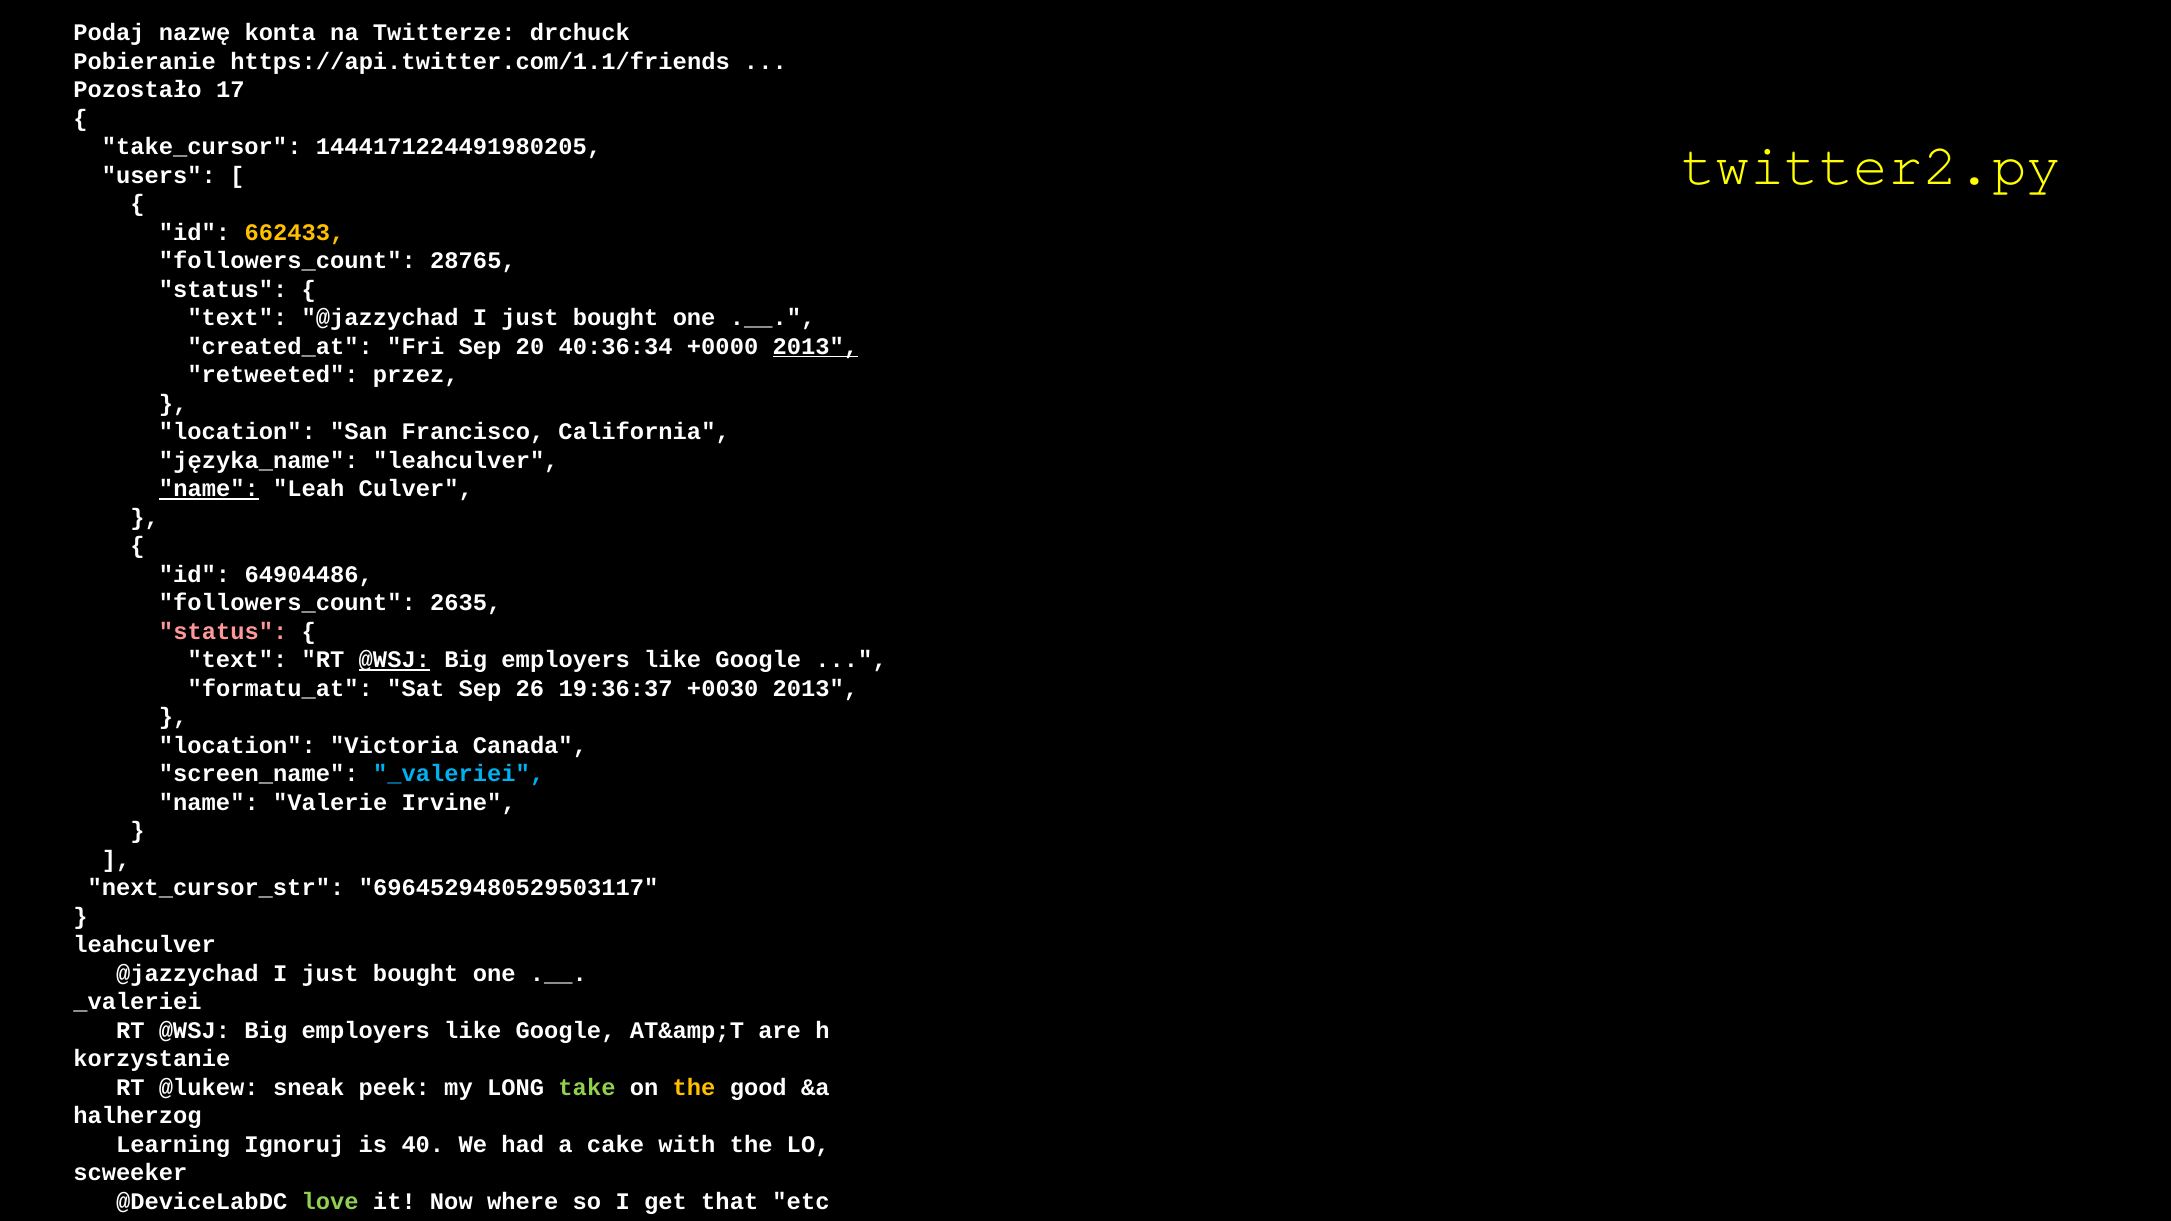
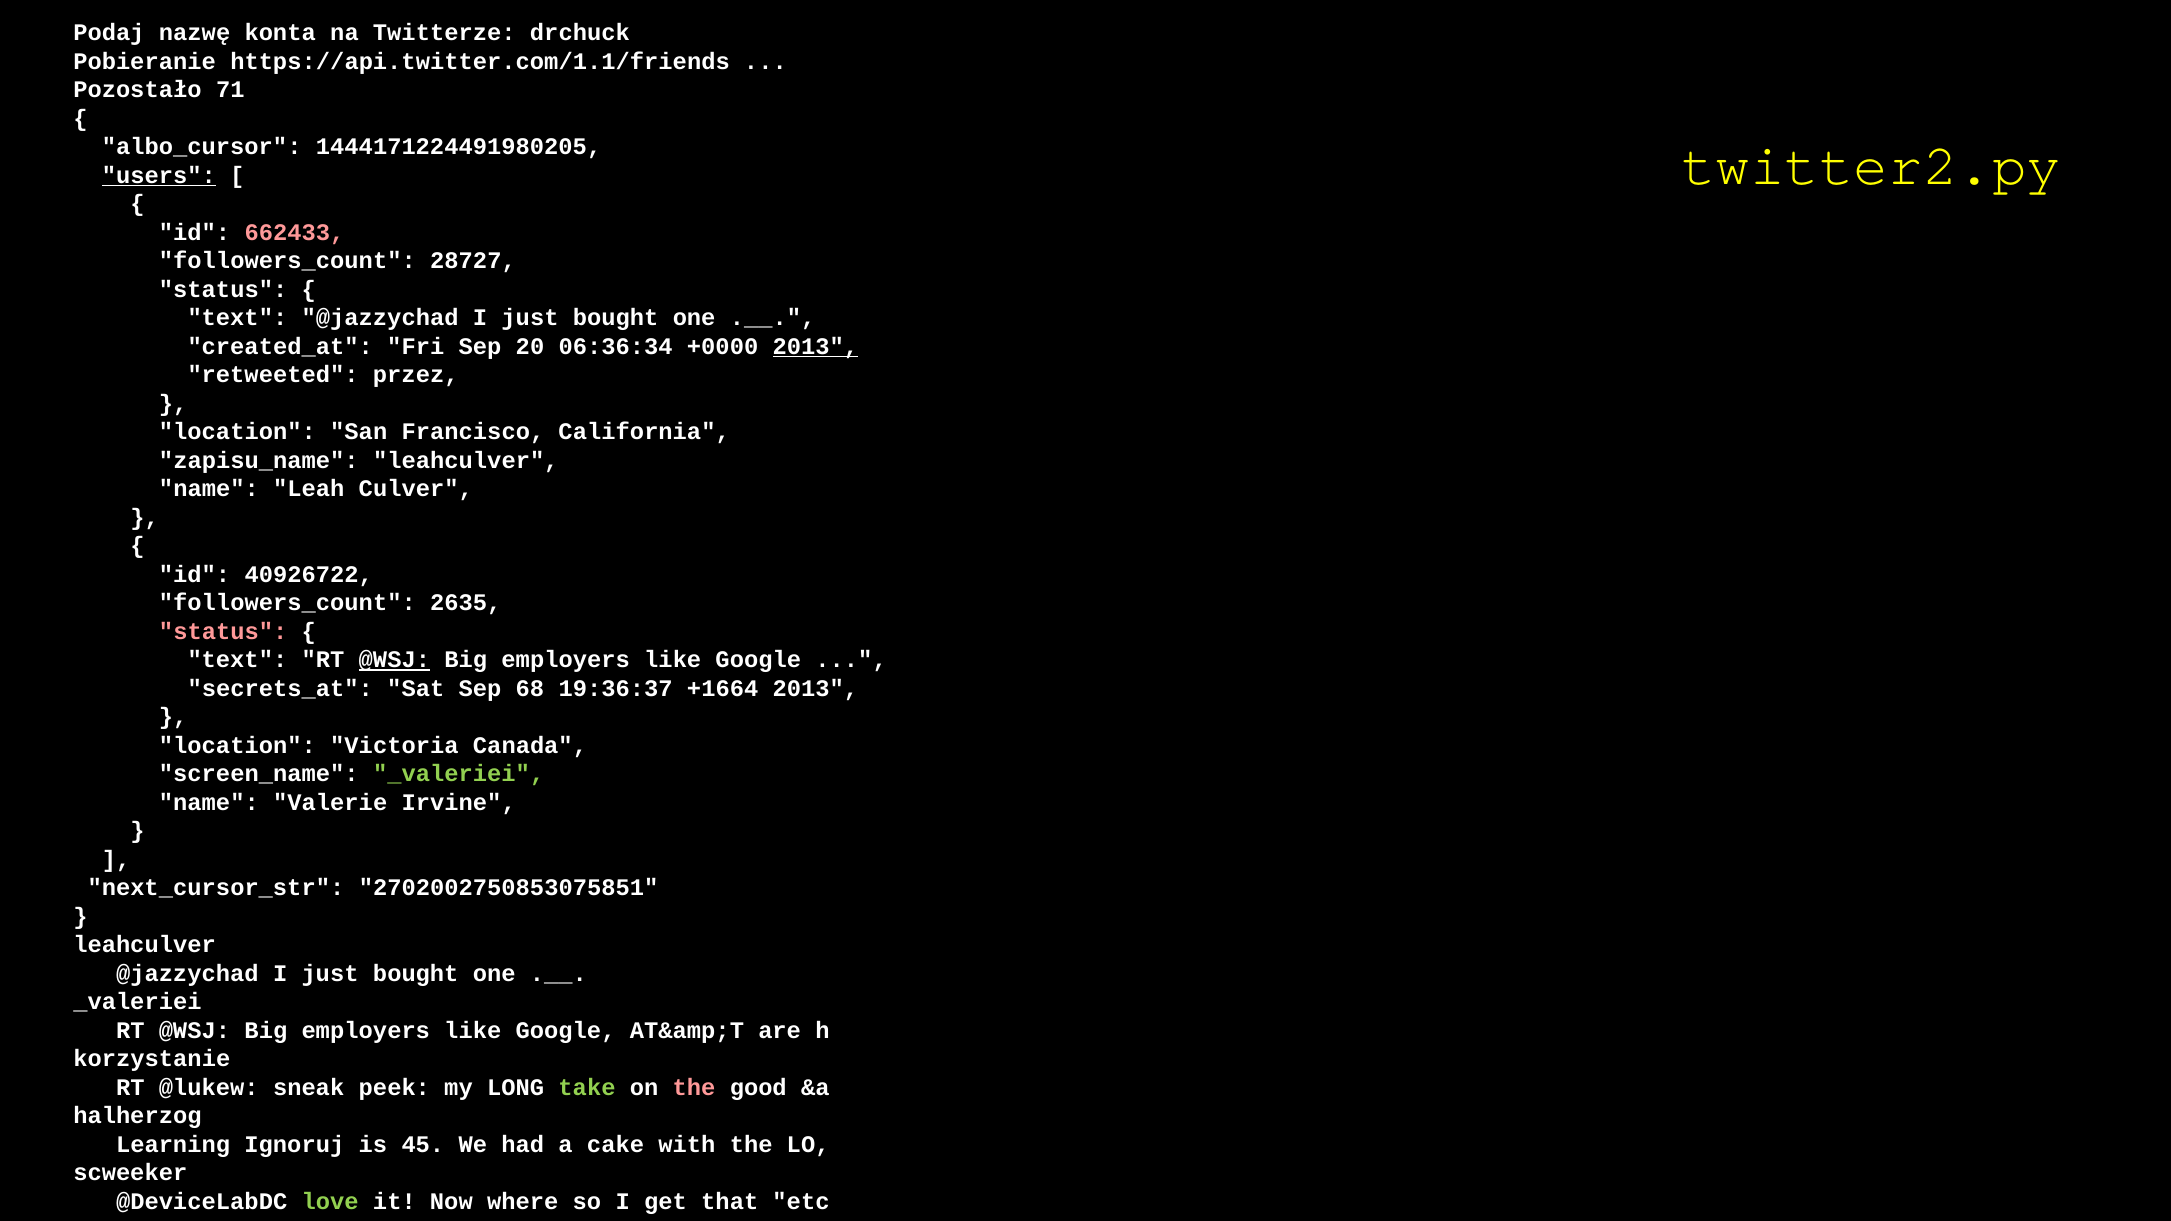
17: 17 -> 71
take_cursor: take_cursor -> albo_cursor
users underline: none -> present
662433 colour: yellow -> pink
28765: 28765 -> 28727
40:36:34: 40:36:34 -> 06:36:34
języka_name: języka_name -> zapisu_name
name at (209, 489) underline: present -> none
64904486: 64904486 -> 40926722
formatu_at: formatu_at -> secrets_at
26: 26 -> 68
+0030: +0030 -> +1664
_valeriei at (459, 774) colour: light blue -> light green
6964529480529503117: 6964529480529503117 -> 2702002750853075851
the at (694, 1088) colour: yellow -> pink
40: 40 -> 45
